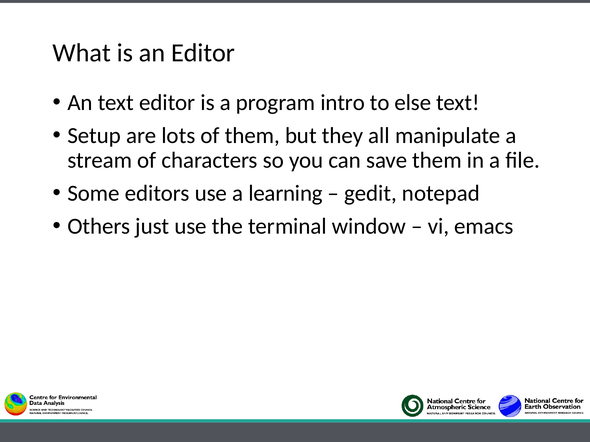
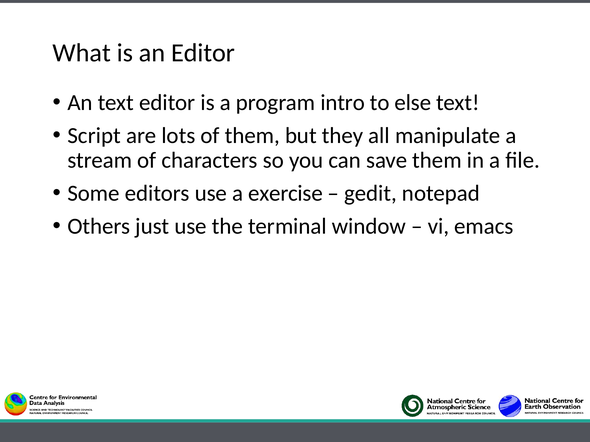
Setup: Setup -> Script
learning: learning -> exercise
